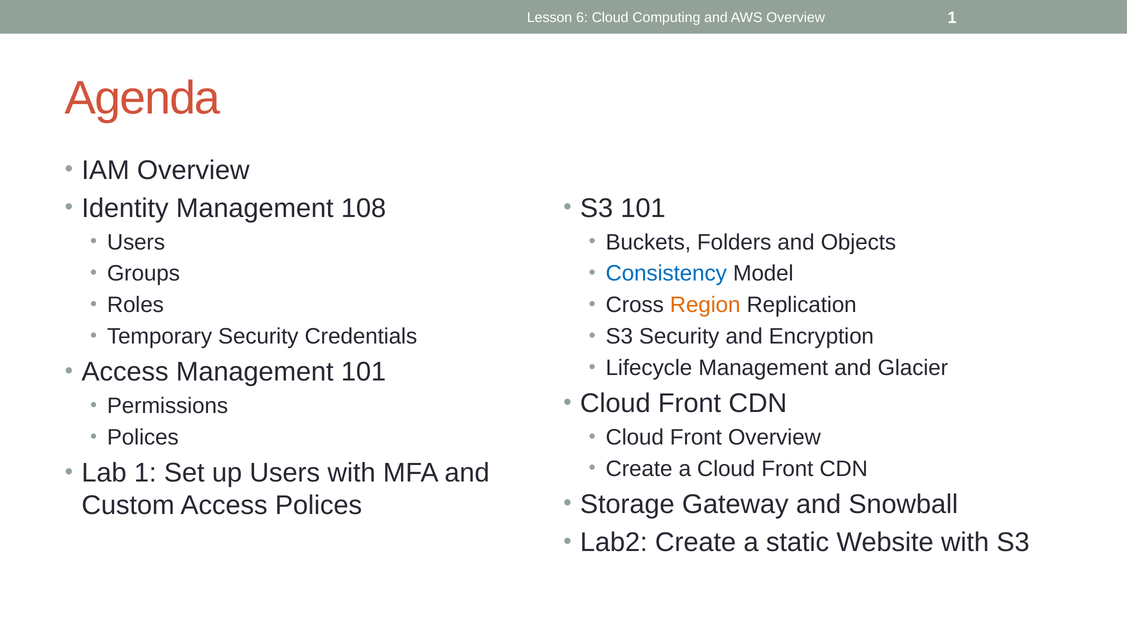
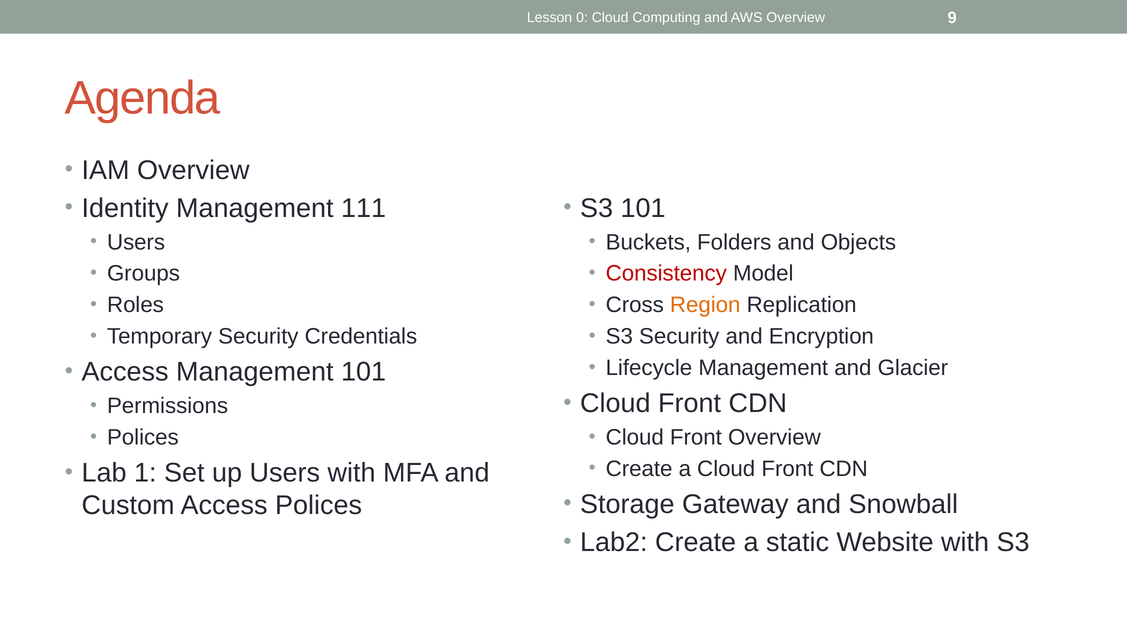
6: 6 -> 0
Overview 1: 1 -> 9
108: 108 -> 111
Consistency colour: blue -> red
